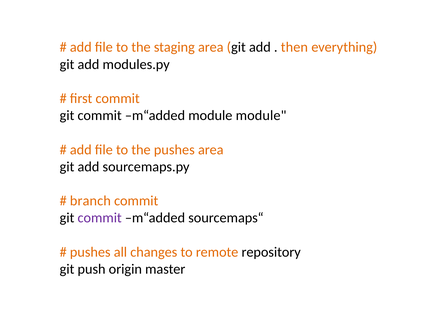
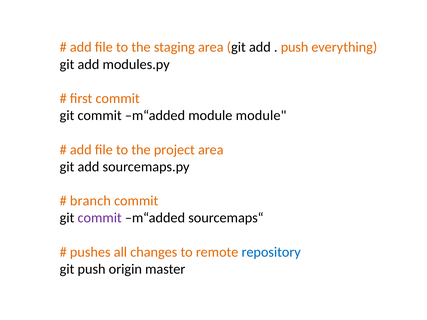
then at (294, 47): then -> push
the pushes: pushes -> project
repository colour: black -> blue
